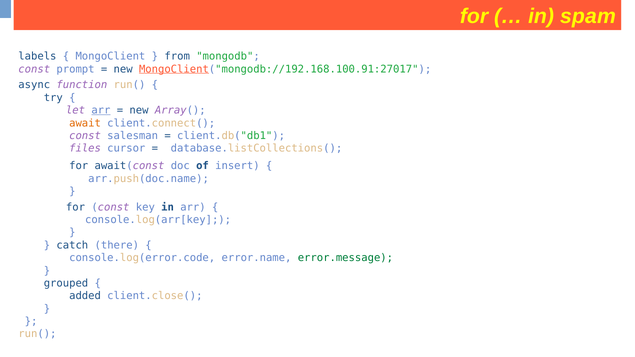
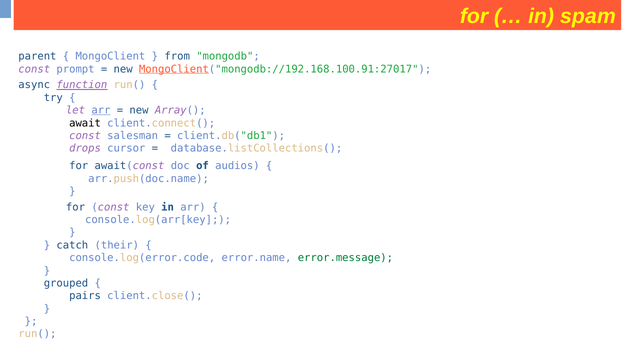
labels: labels -> parent
function underline: none -> present
await colour: orange -> black
files: files -> drops
insert: insert -> audios
there: there -> their
added: added -> pairs
